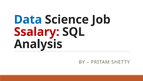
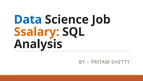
Ssalary colour: red -> orange
